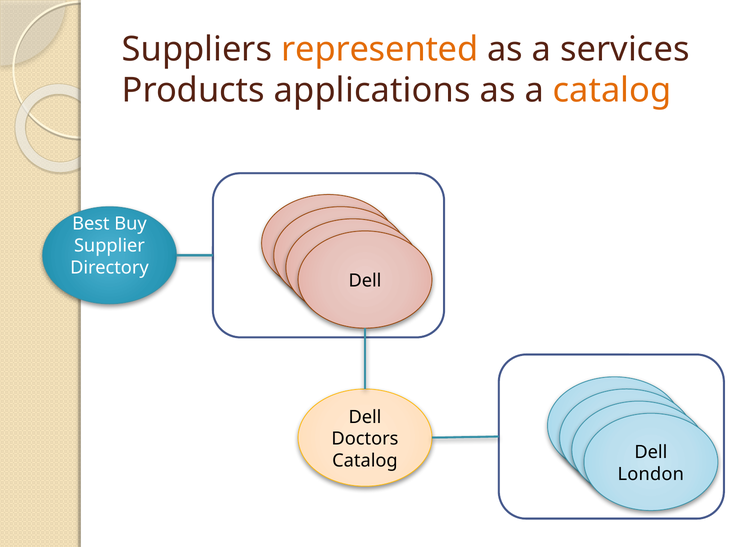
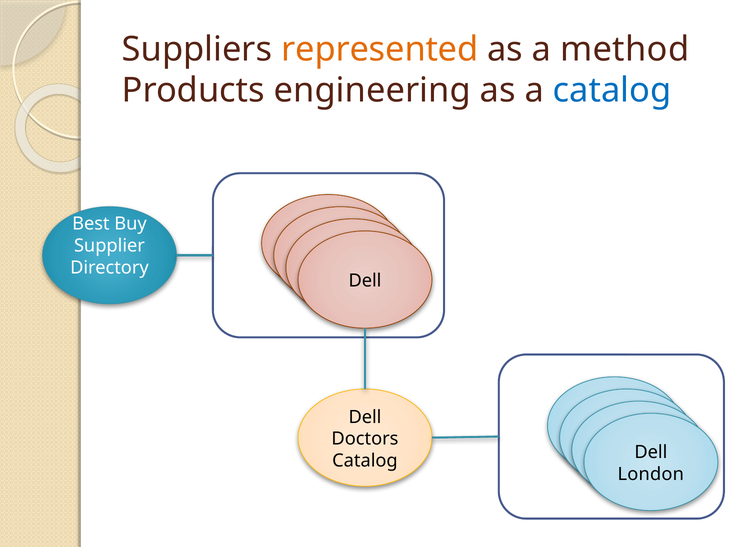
services: services -> method
applications: applications -> engineering
catalog at (612, 91) colour: orange -> blue
